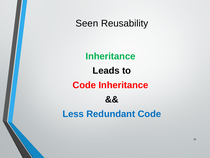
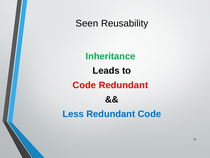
Code Inheritance: Inheritance -> Redundant
